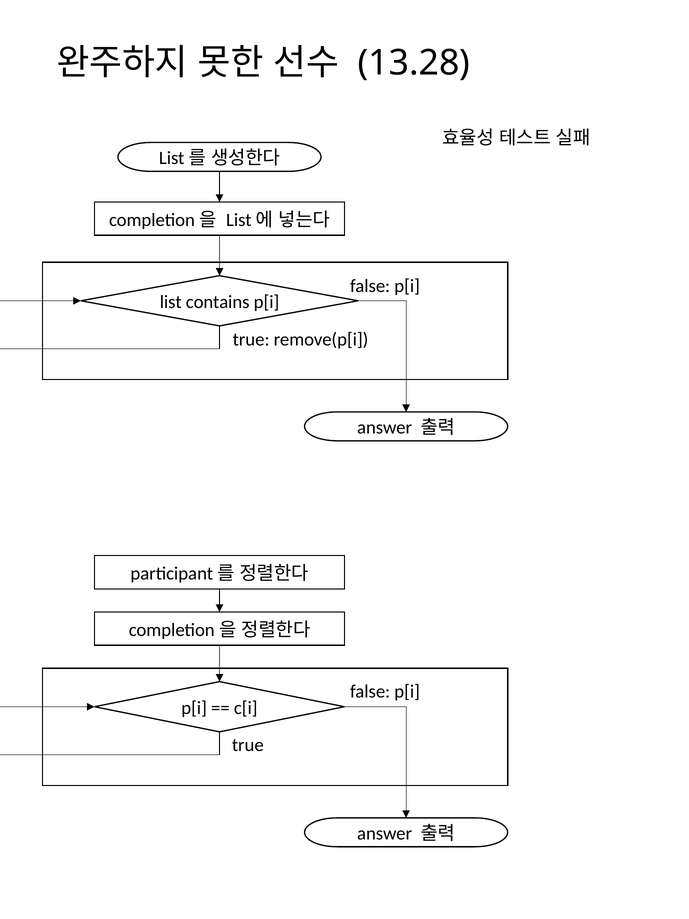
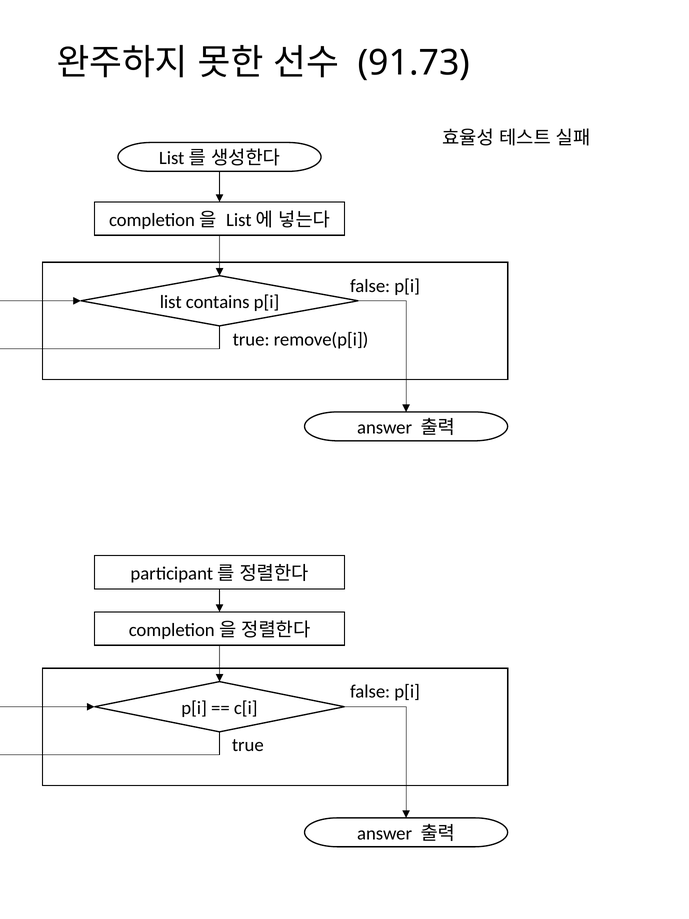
13.28: 13.28 -> 91.73
